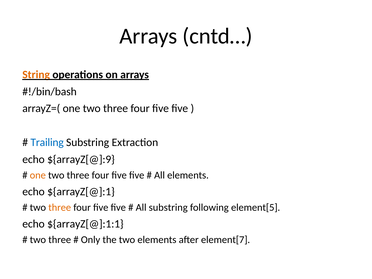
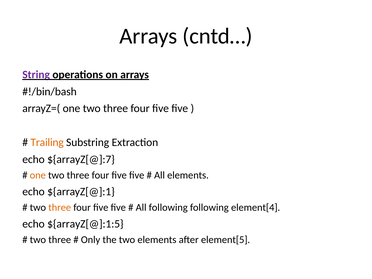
String colour: orange -> purple
Trailing colour: blue -> orange
${arrayZ[@]:9: ${arrayZ[@]:9 -> ${arrayZ[@]:7
All substring: substring -> following
element[5: element[5 -> element[4
${arrayZ[@]:1:1: ${arrayZ[@]:1:1 -> ${arrayZ[@]:1:5
element[7: element[7 -> element[5
